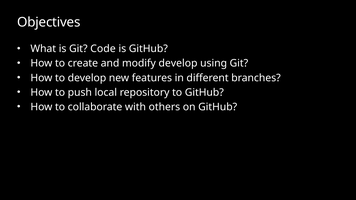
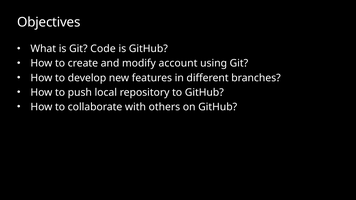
modify develop: develop -> account
